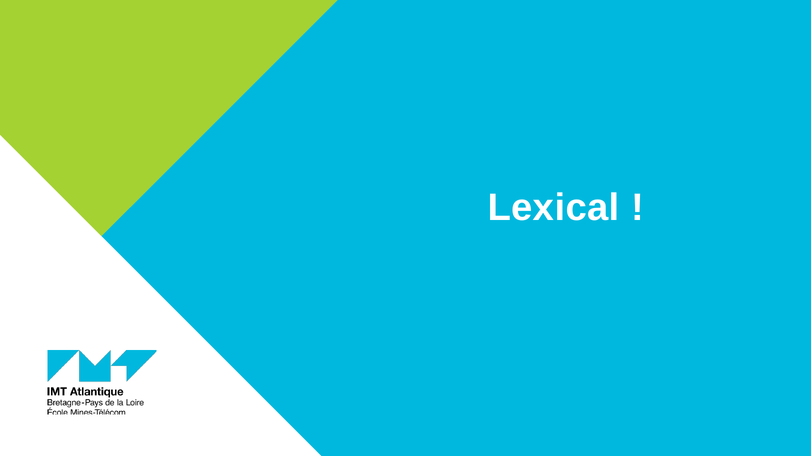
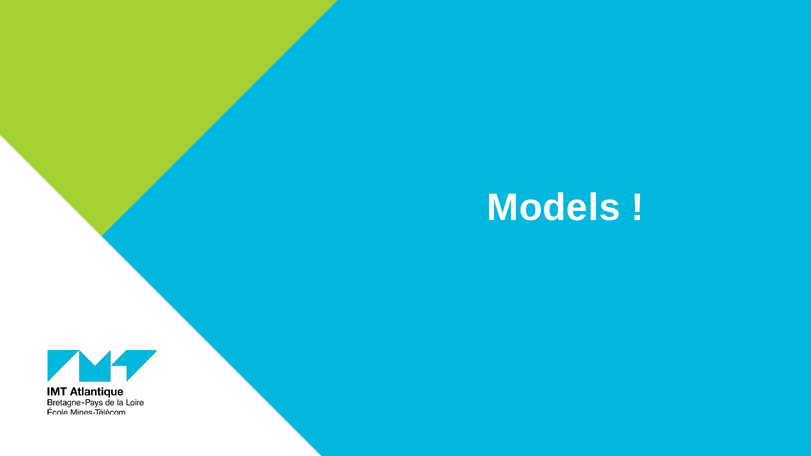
Lexical: Lexical -> Models
